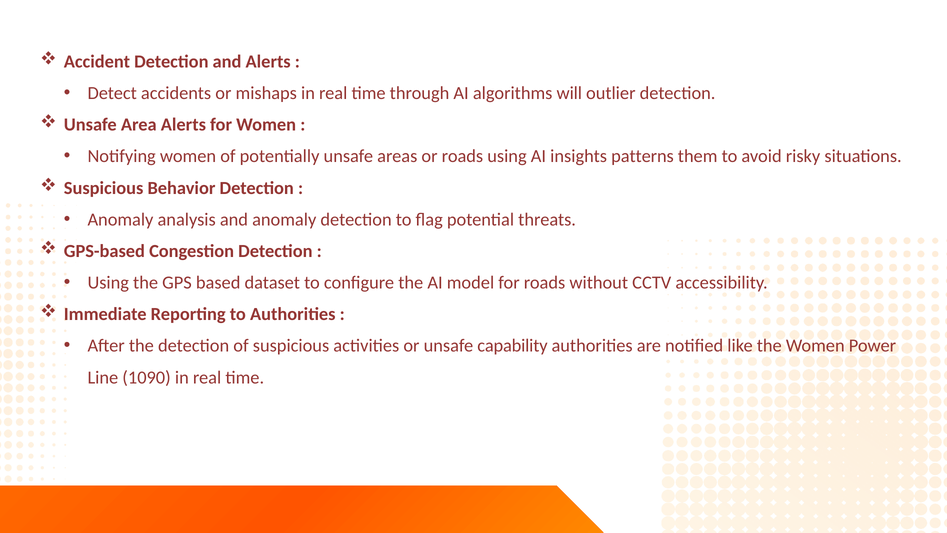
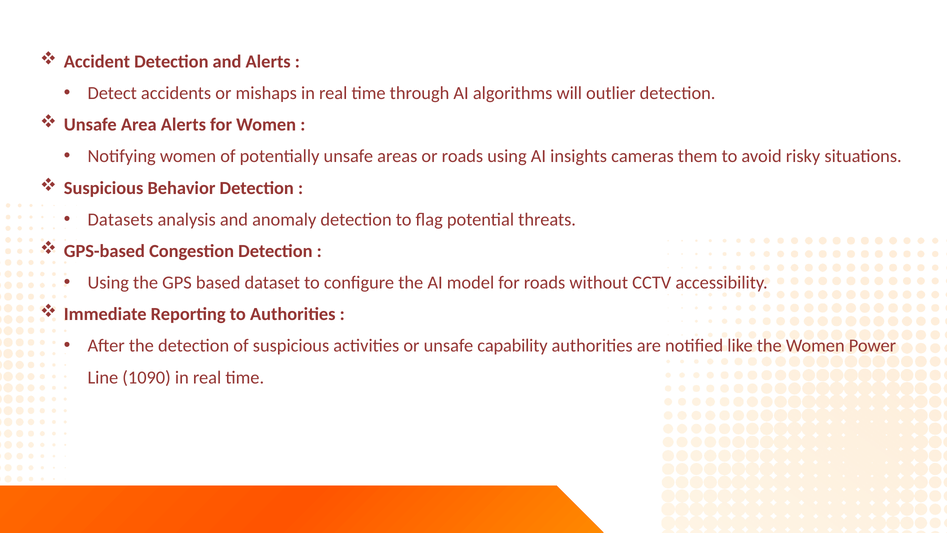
patterns: patterns -> cameras
Anomaly at (120, 219): Anomaly -> Datasets
